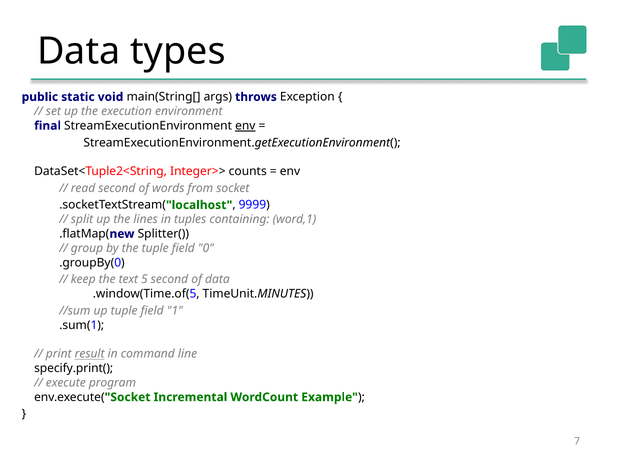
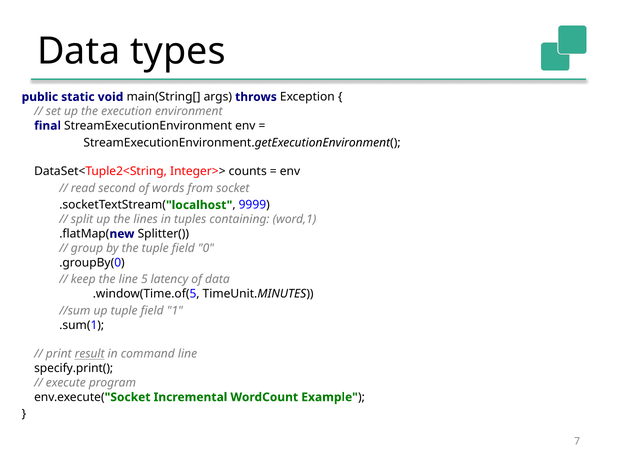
env at (245, 126) underline: present -> none
the text: text -> line
5 second: second -> latency
